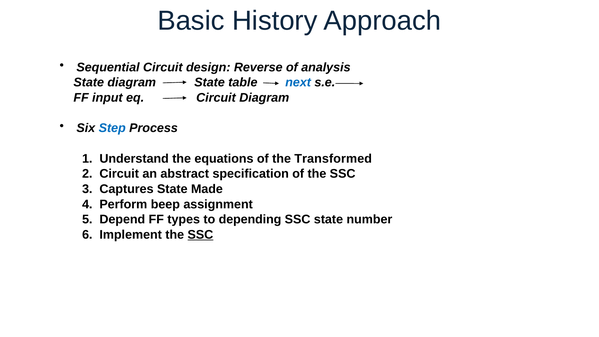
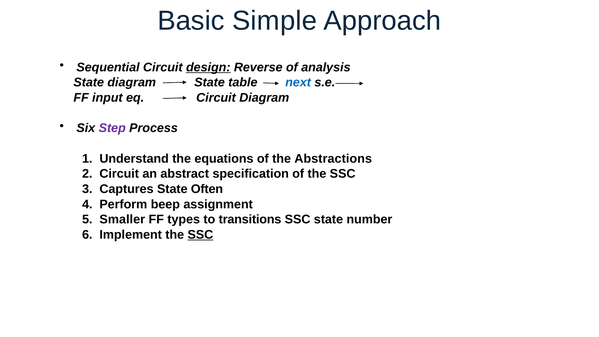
History: History -> Simple
design underline: none -> present
Step colour: blue -> purple
Transformed: Transformed -> Abstractions
Made: Made -> Often
Depend: Depend -> Smaller
depending: depending -> transitions
